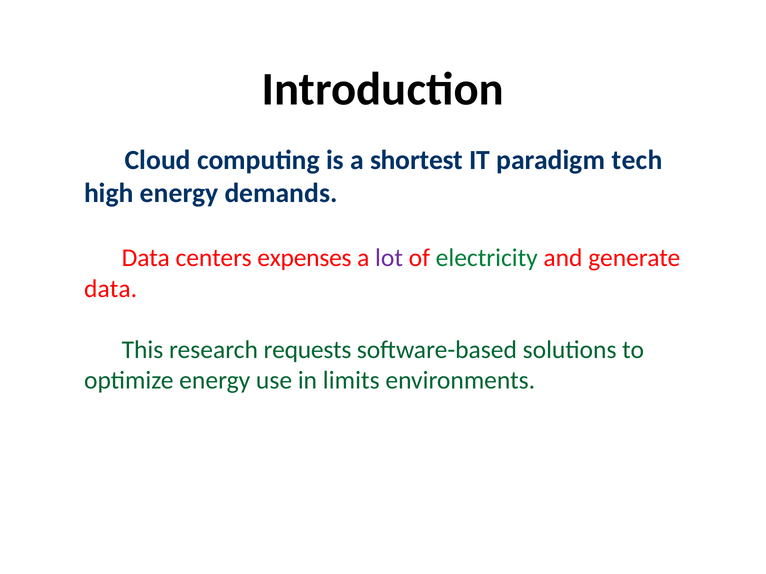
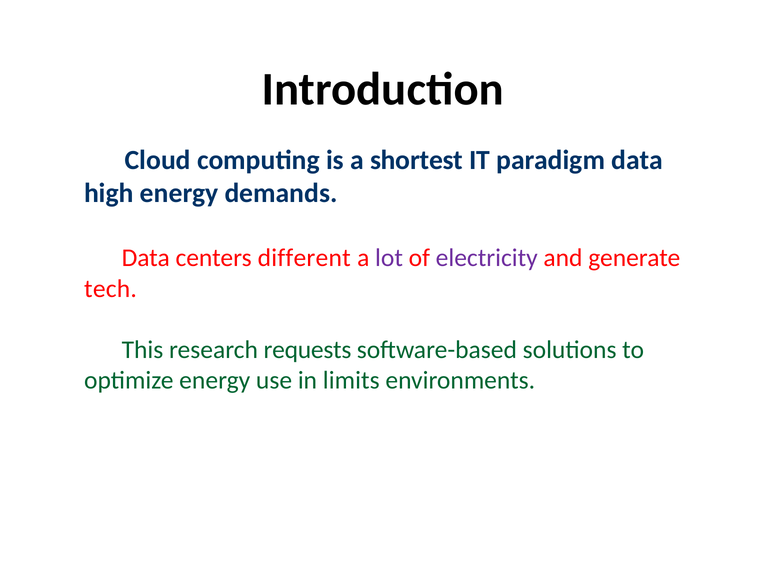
tech: tech -> data
expenses: expenses -> different
electricity colour: green -> purple
data: data -> tech
